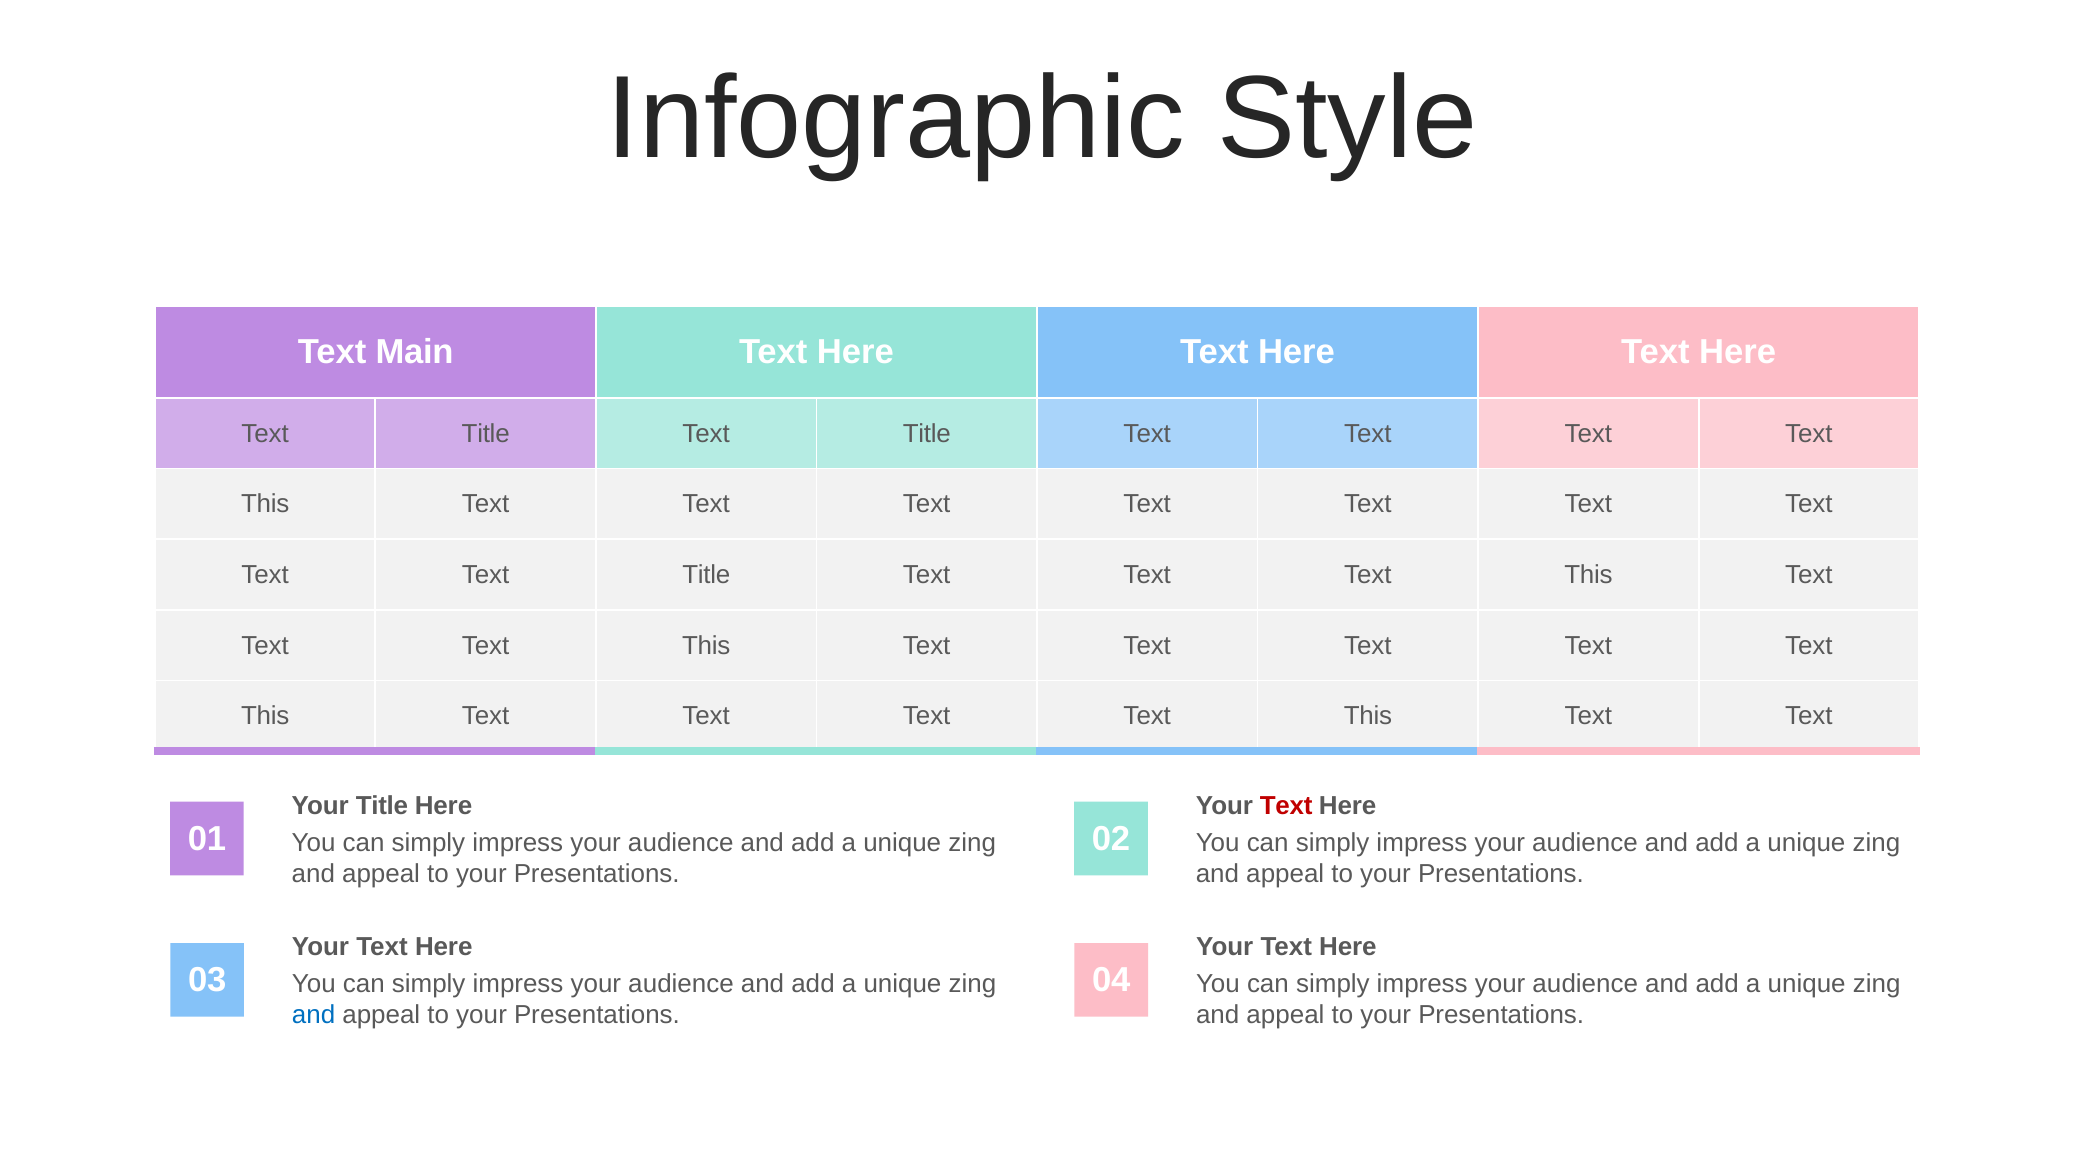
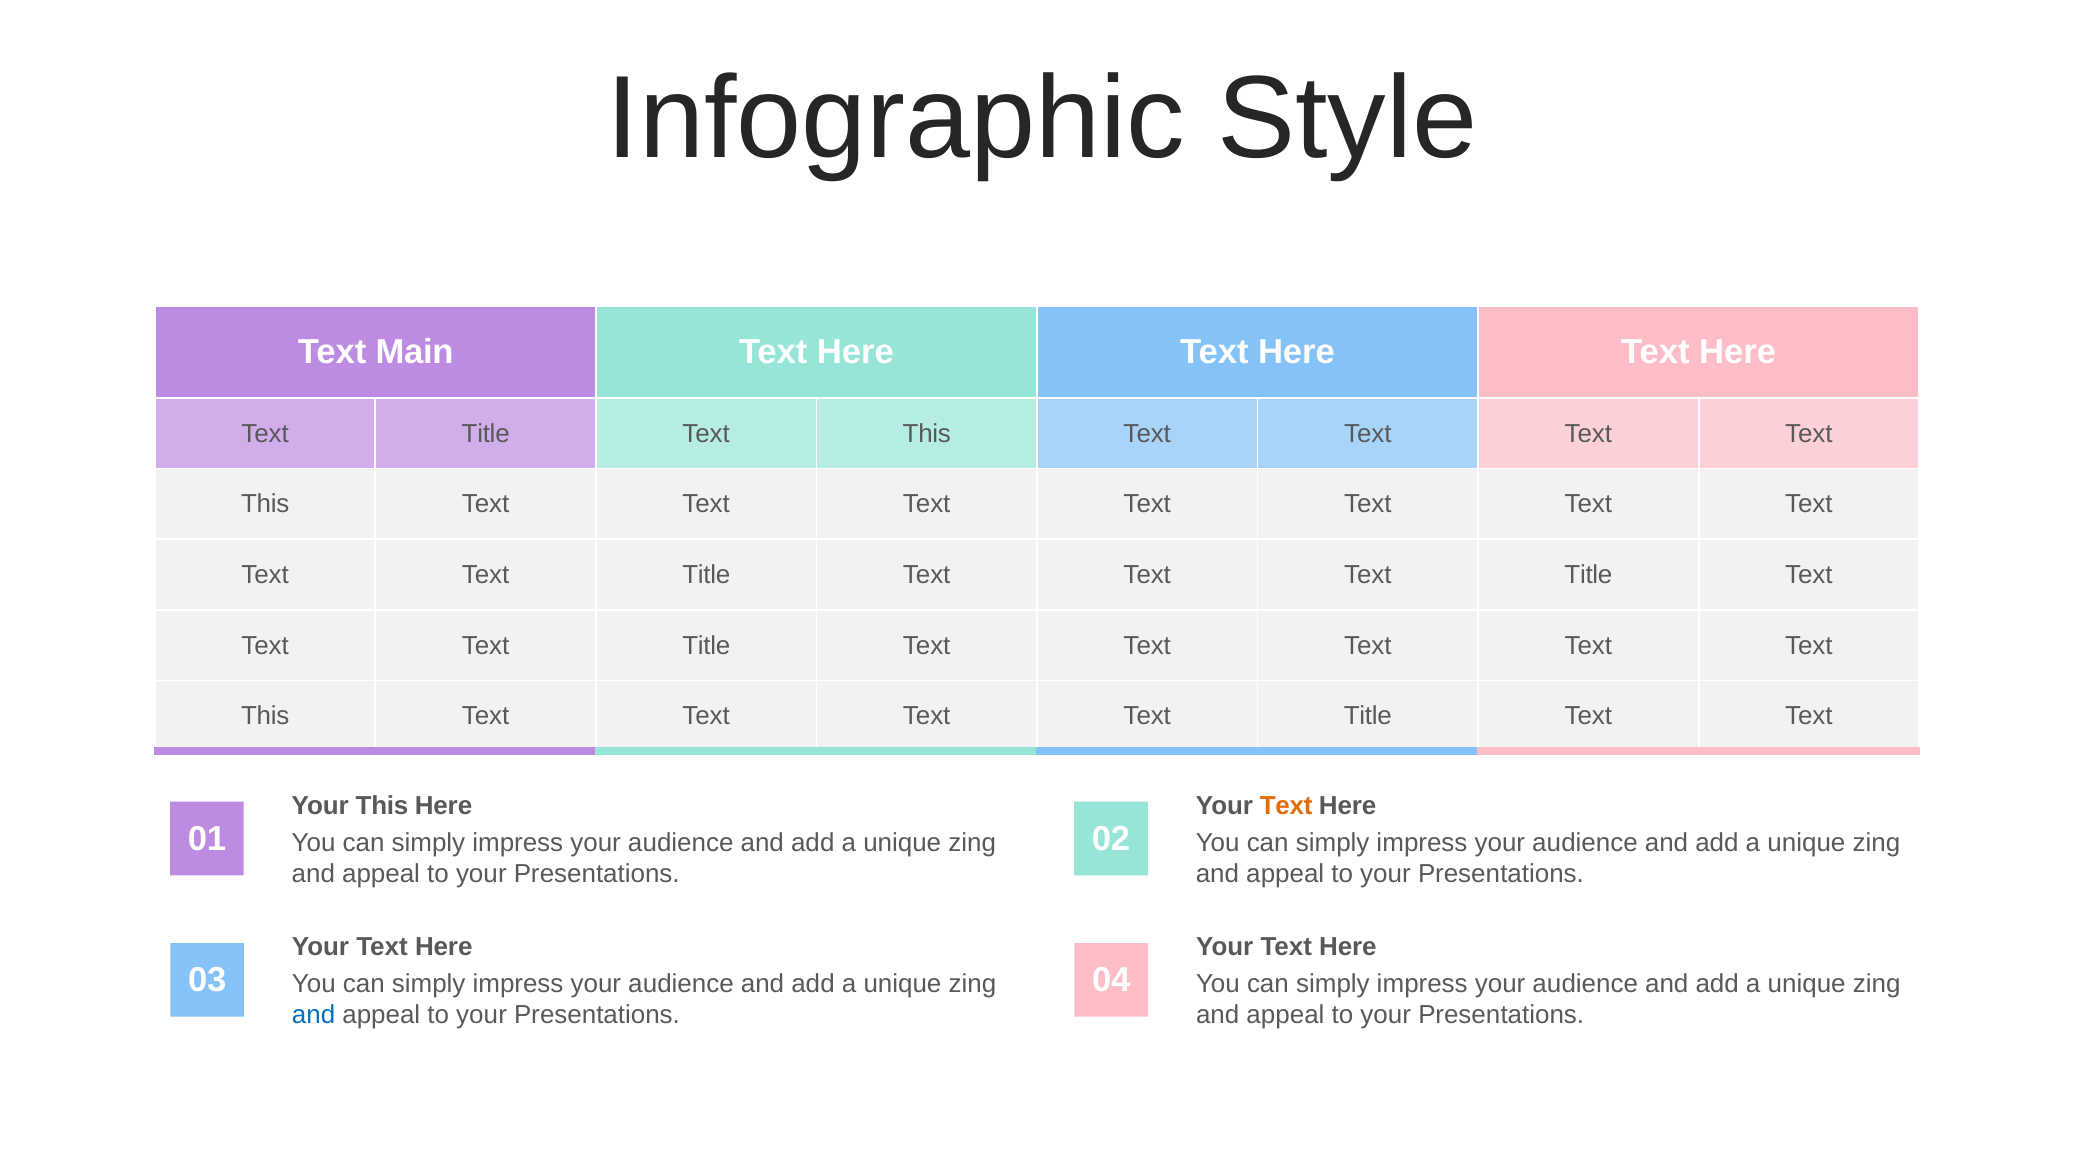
Title at (927, 434): Title -> This
This at (1588, 575): This -> Title
This at (706, 646): This -> Title
This at (1368, 716): This -> Title
Your Title: Title -> This
Text at (1286, 806) colour: red -> orange
